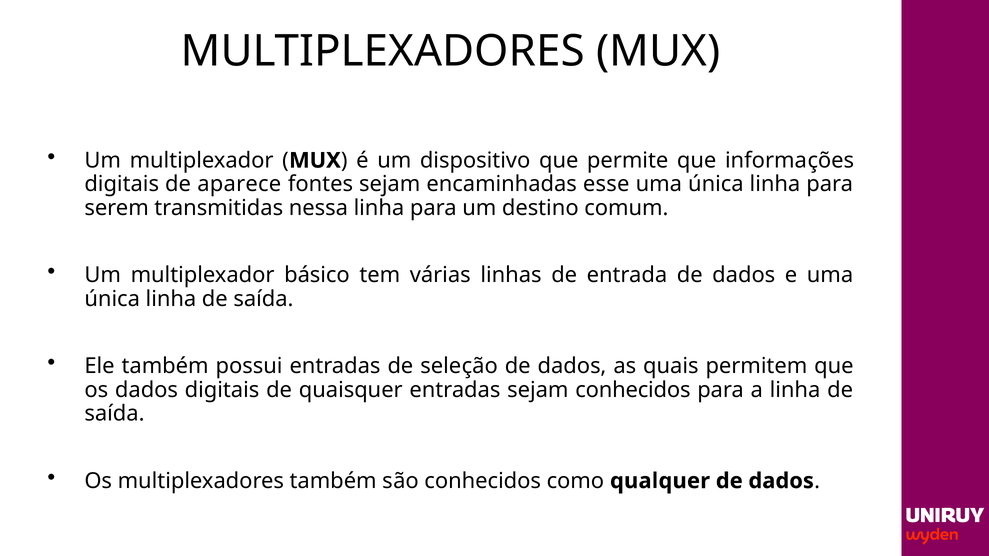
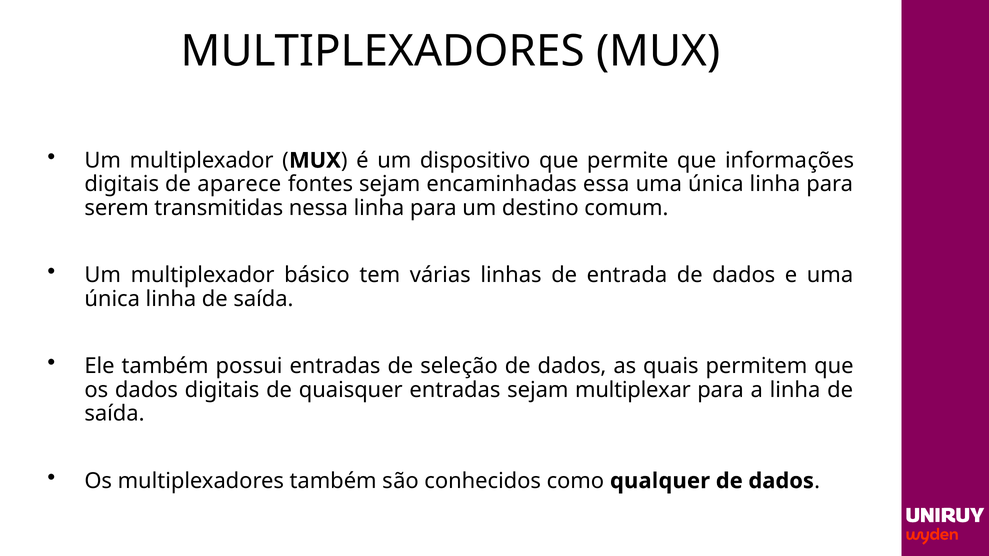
esse: esse -> essa
sejam conhecidos: conhecidos -> multiplexar
